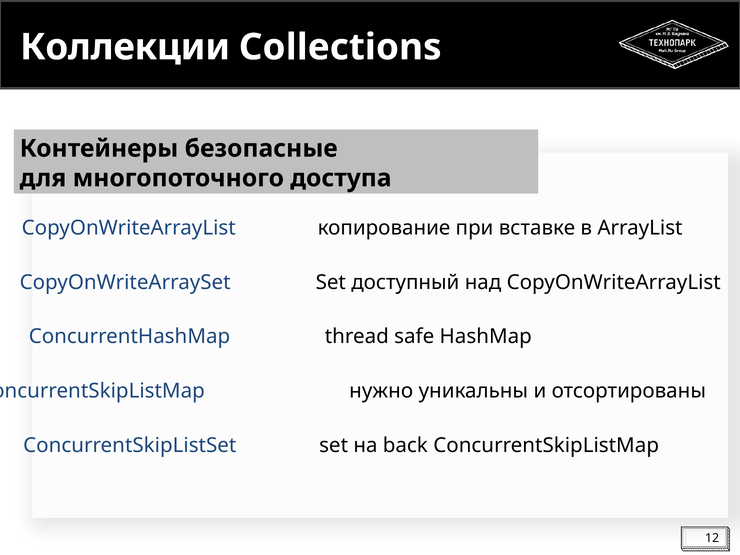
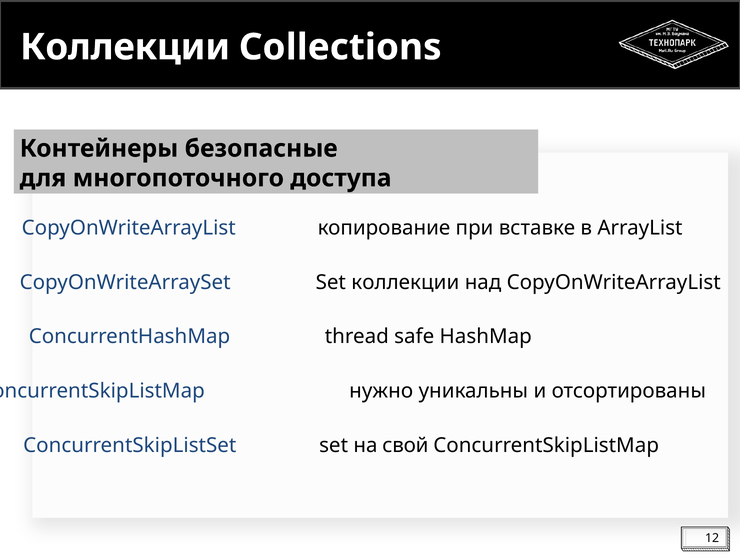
Set доступный: доступный -> коллекции
back: back -> свой
